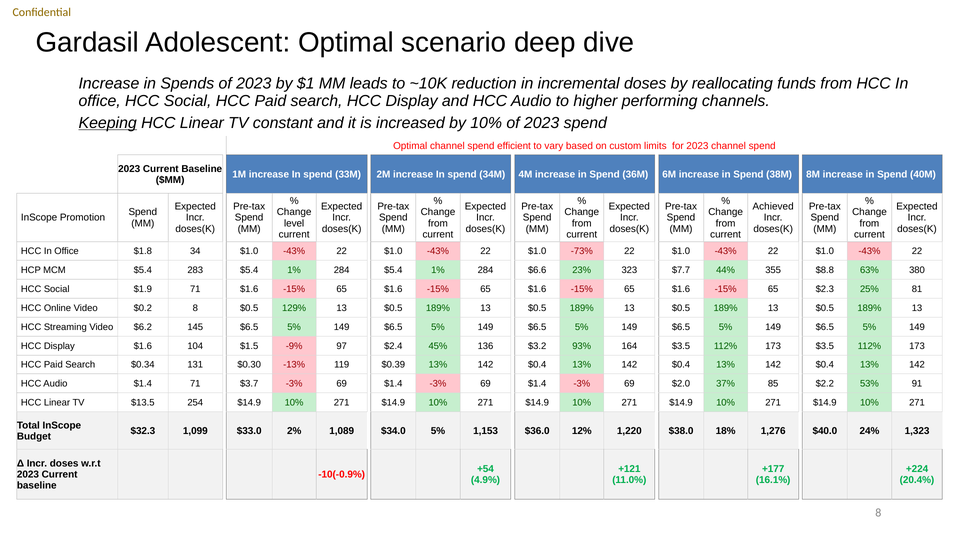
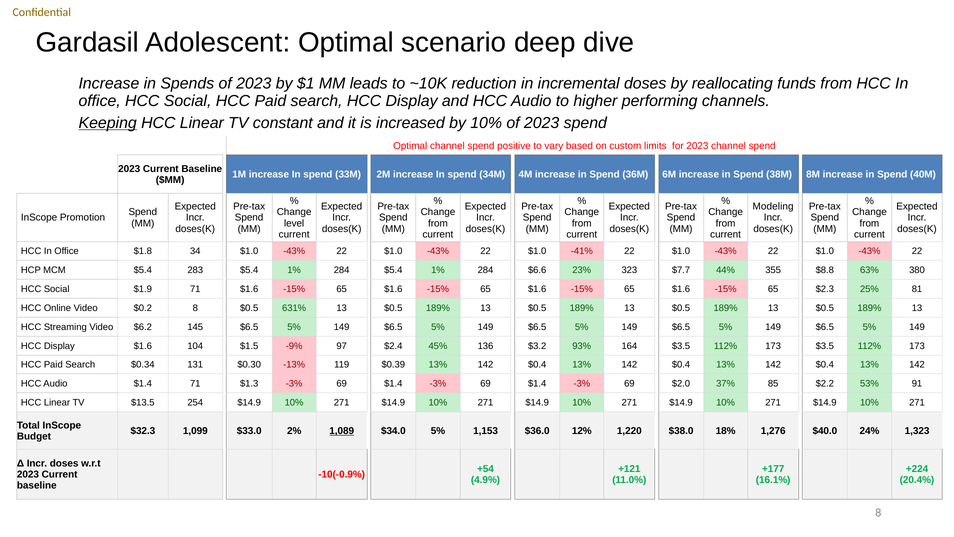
efficient: efficient -> positive
Achieved: Achieved -> Modeling
-73%: -73% -> -41%
129%: 129% -> 631%
$3.7: $3.7 -> $1.3
1,089 underline: none -> present
